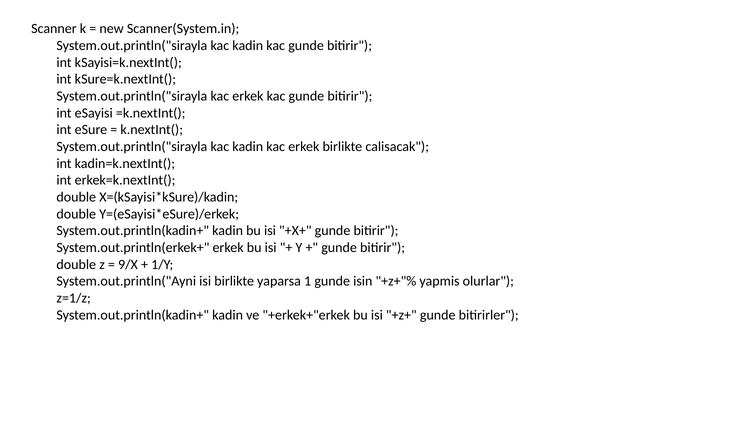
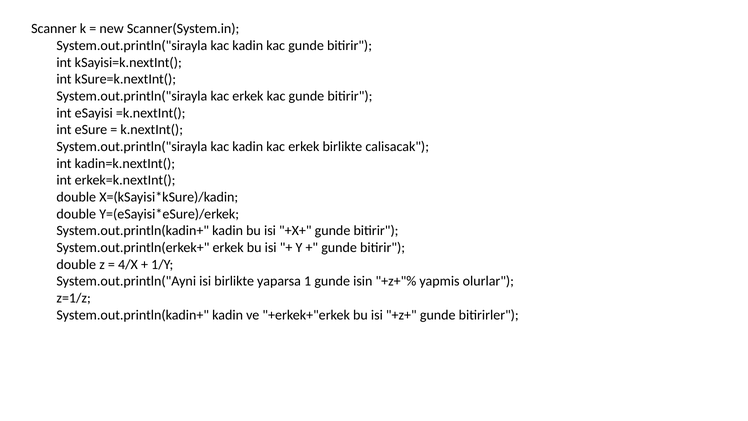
9/X: 9/X -> 4/X
